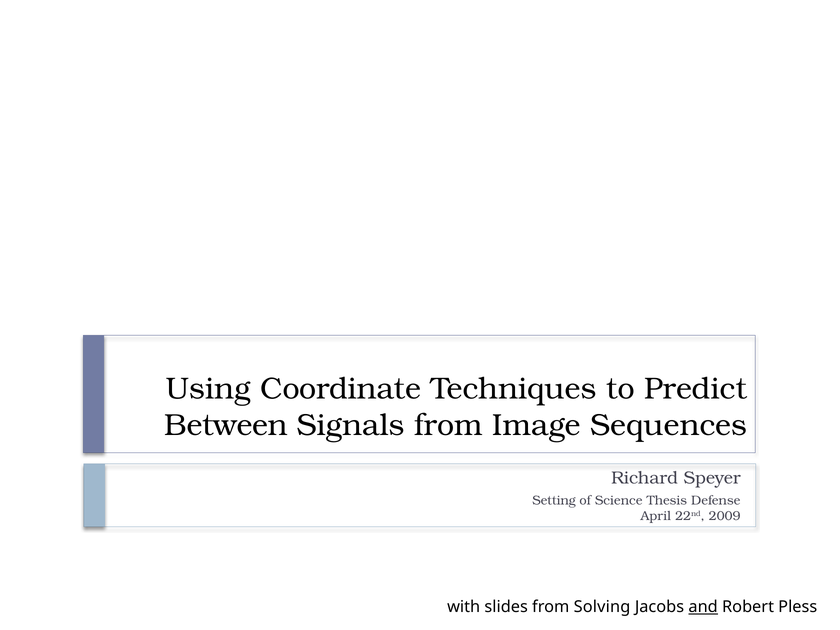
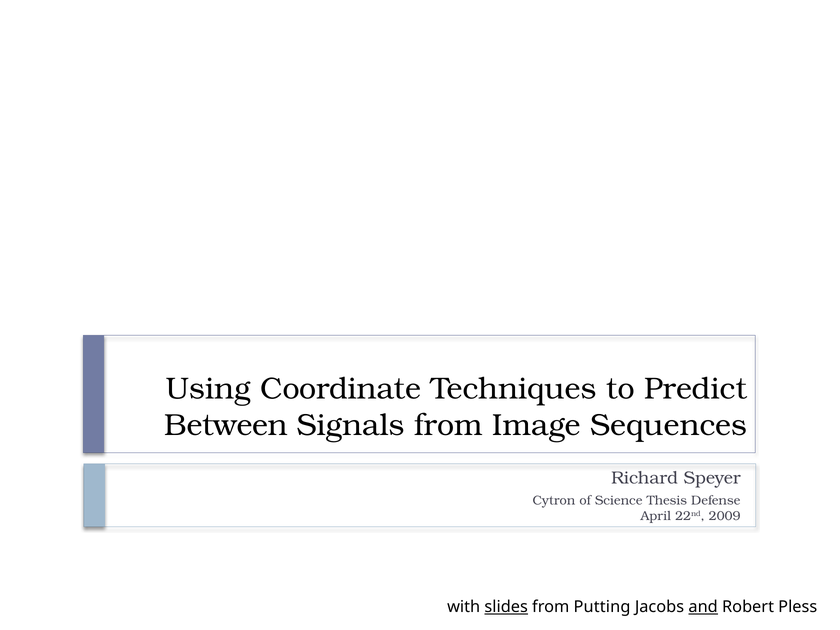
Setting: Setting -> Cytron
slides underline: none -> present
Solving: Solving -> Putting
